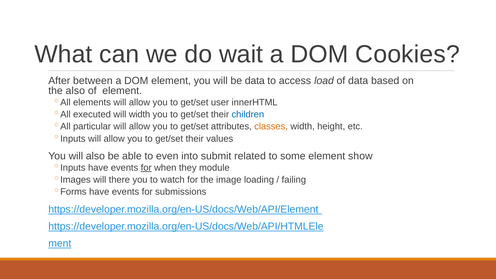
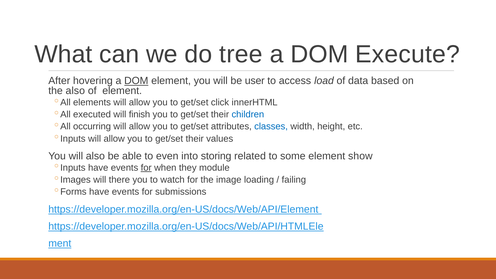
wait: wait -> tree
Cookies: Cookies -> Execute
between: between -> hovering
DOM at (136, 81) underline: none -> present
be data: data -> user
user: user -> click
will width: width -> finish
particular: particular -> occurring
classes colour: orange -> blue
submit: submit -> storing
